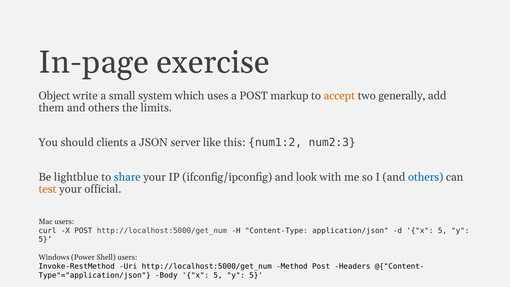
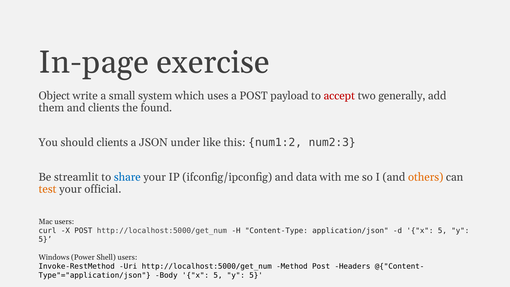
markup: markup -> payload
accept colour: orange -> red
them and others: others -> clients
limits: limits -> found
server: server -> under
lightblue: lightblue -> streamlit
look: look -> data
others at (426, 177) colour: blue -> orange
